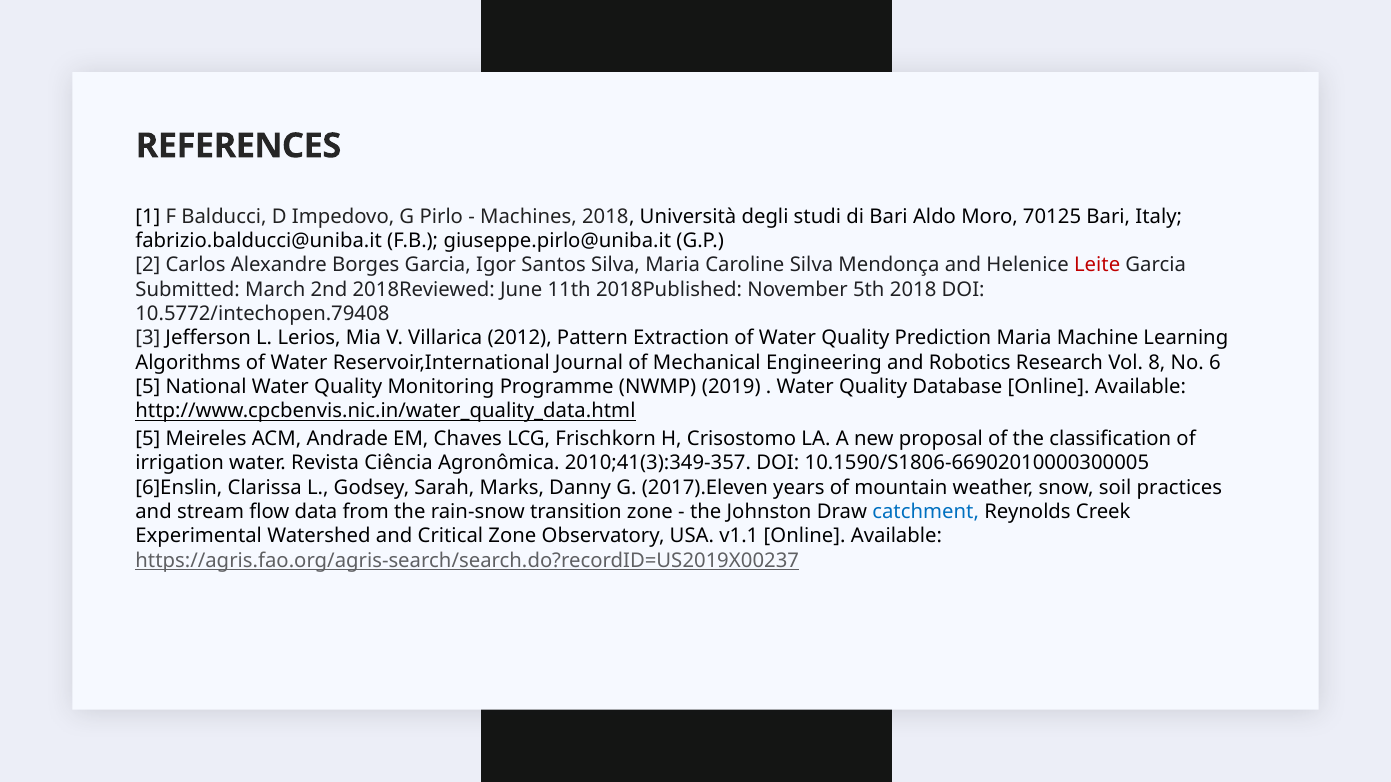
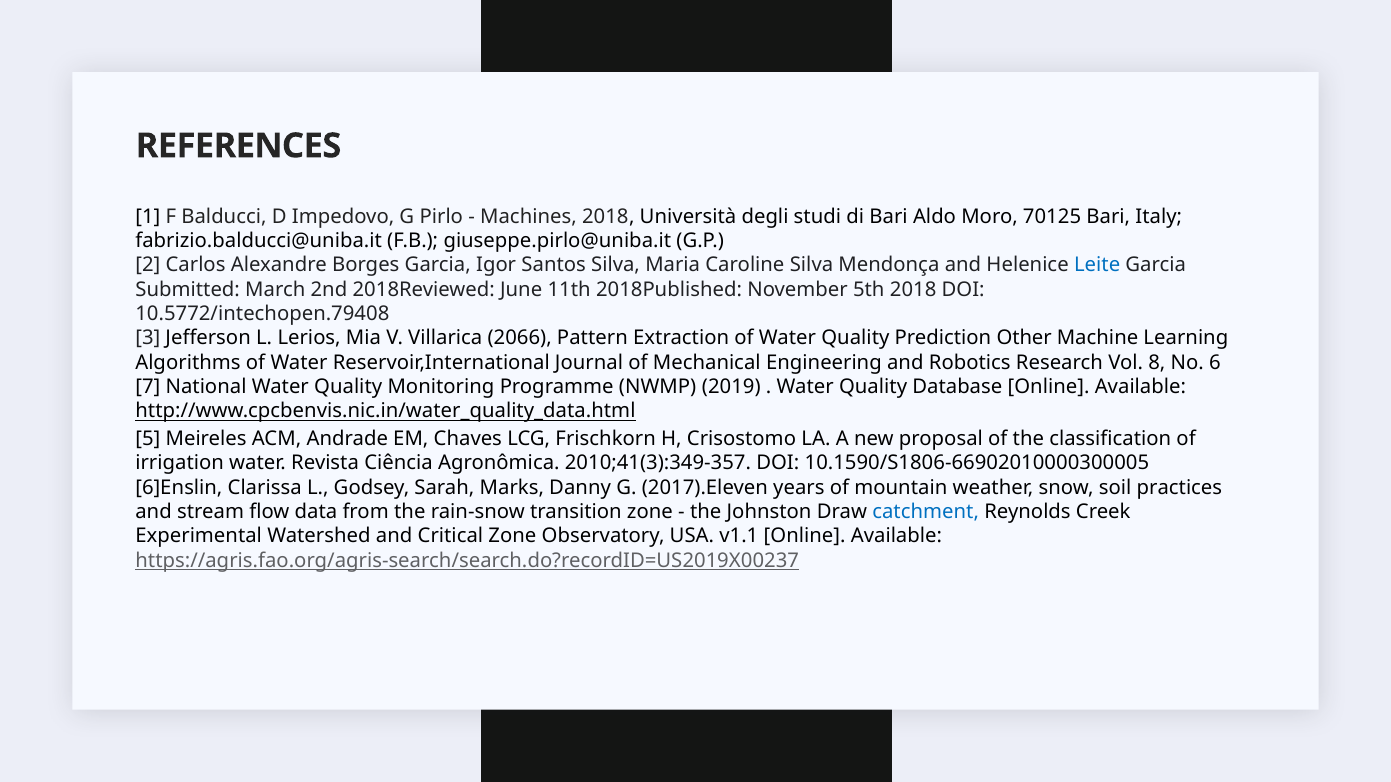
Leite colour: red -> blue
2012: 2012 -> 2066
Prediction Maria: Maria -> Other
5 at (148, 387): 5 -> 7
